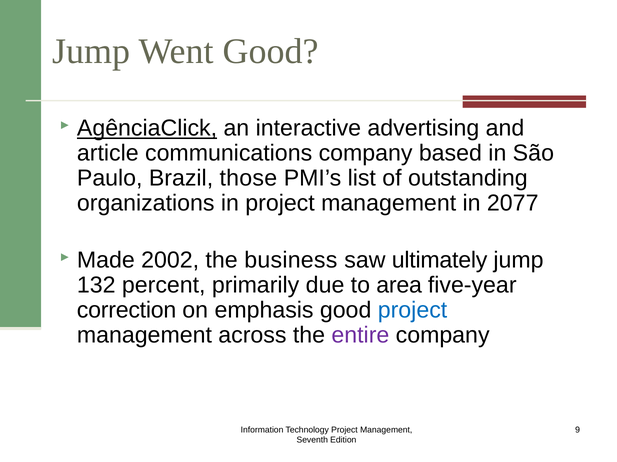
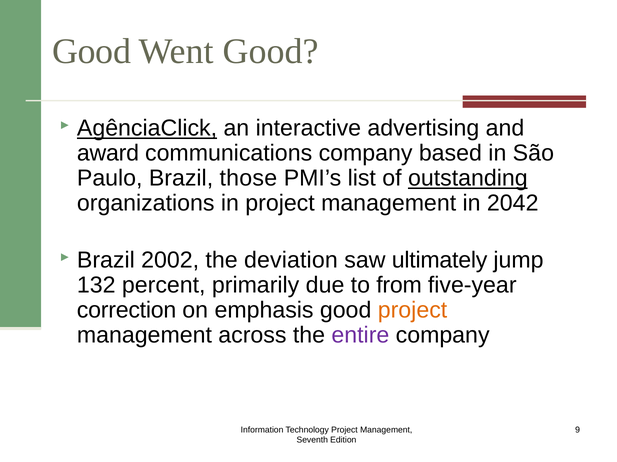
Jump at (91, 51): Jump -> Good
article: article -> award
outstanding underline: none -> present
2077: 2077 -> 2042
Made at (106, 260): Made -> Brazil
business: business -> deviation
area: area -> from
project at (413, 311) colour: blue -> orange
